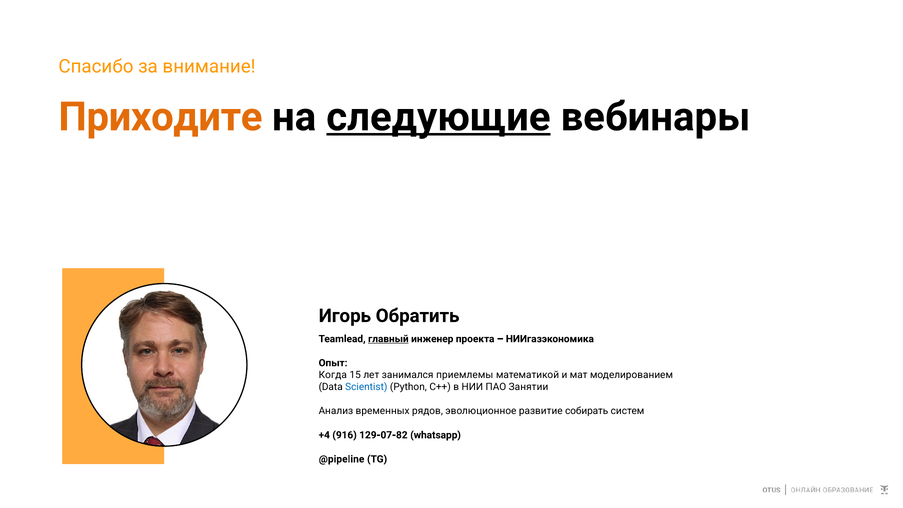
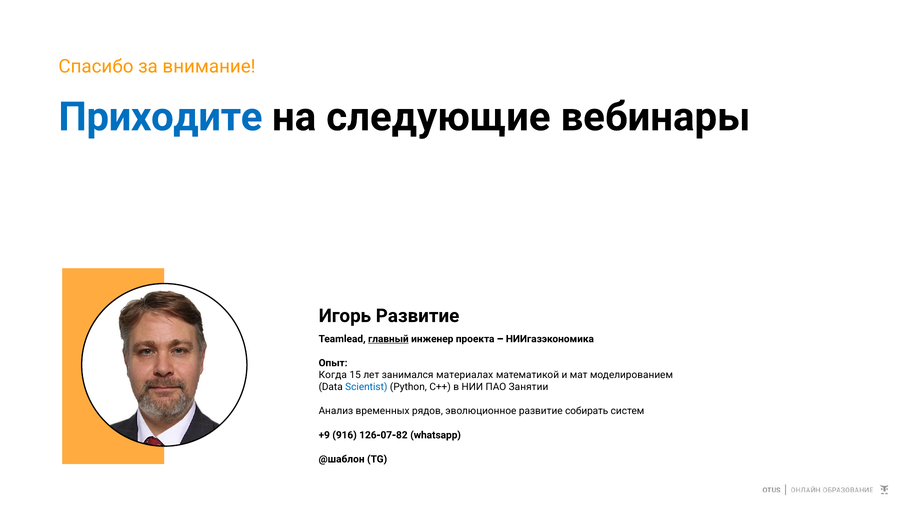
Приходите colour: orange -> blue
следующие underline: present -> none
Игорь Обратить: Обратить -> Развитие
приемлемы: приемлемы -> материалах
+4: +4 -> +9
129-07-82: 129-07-82 -> 126-07-82
@pipeline: @pipeline -> @шаблон
